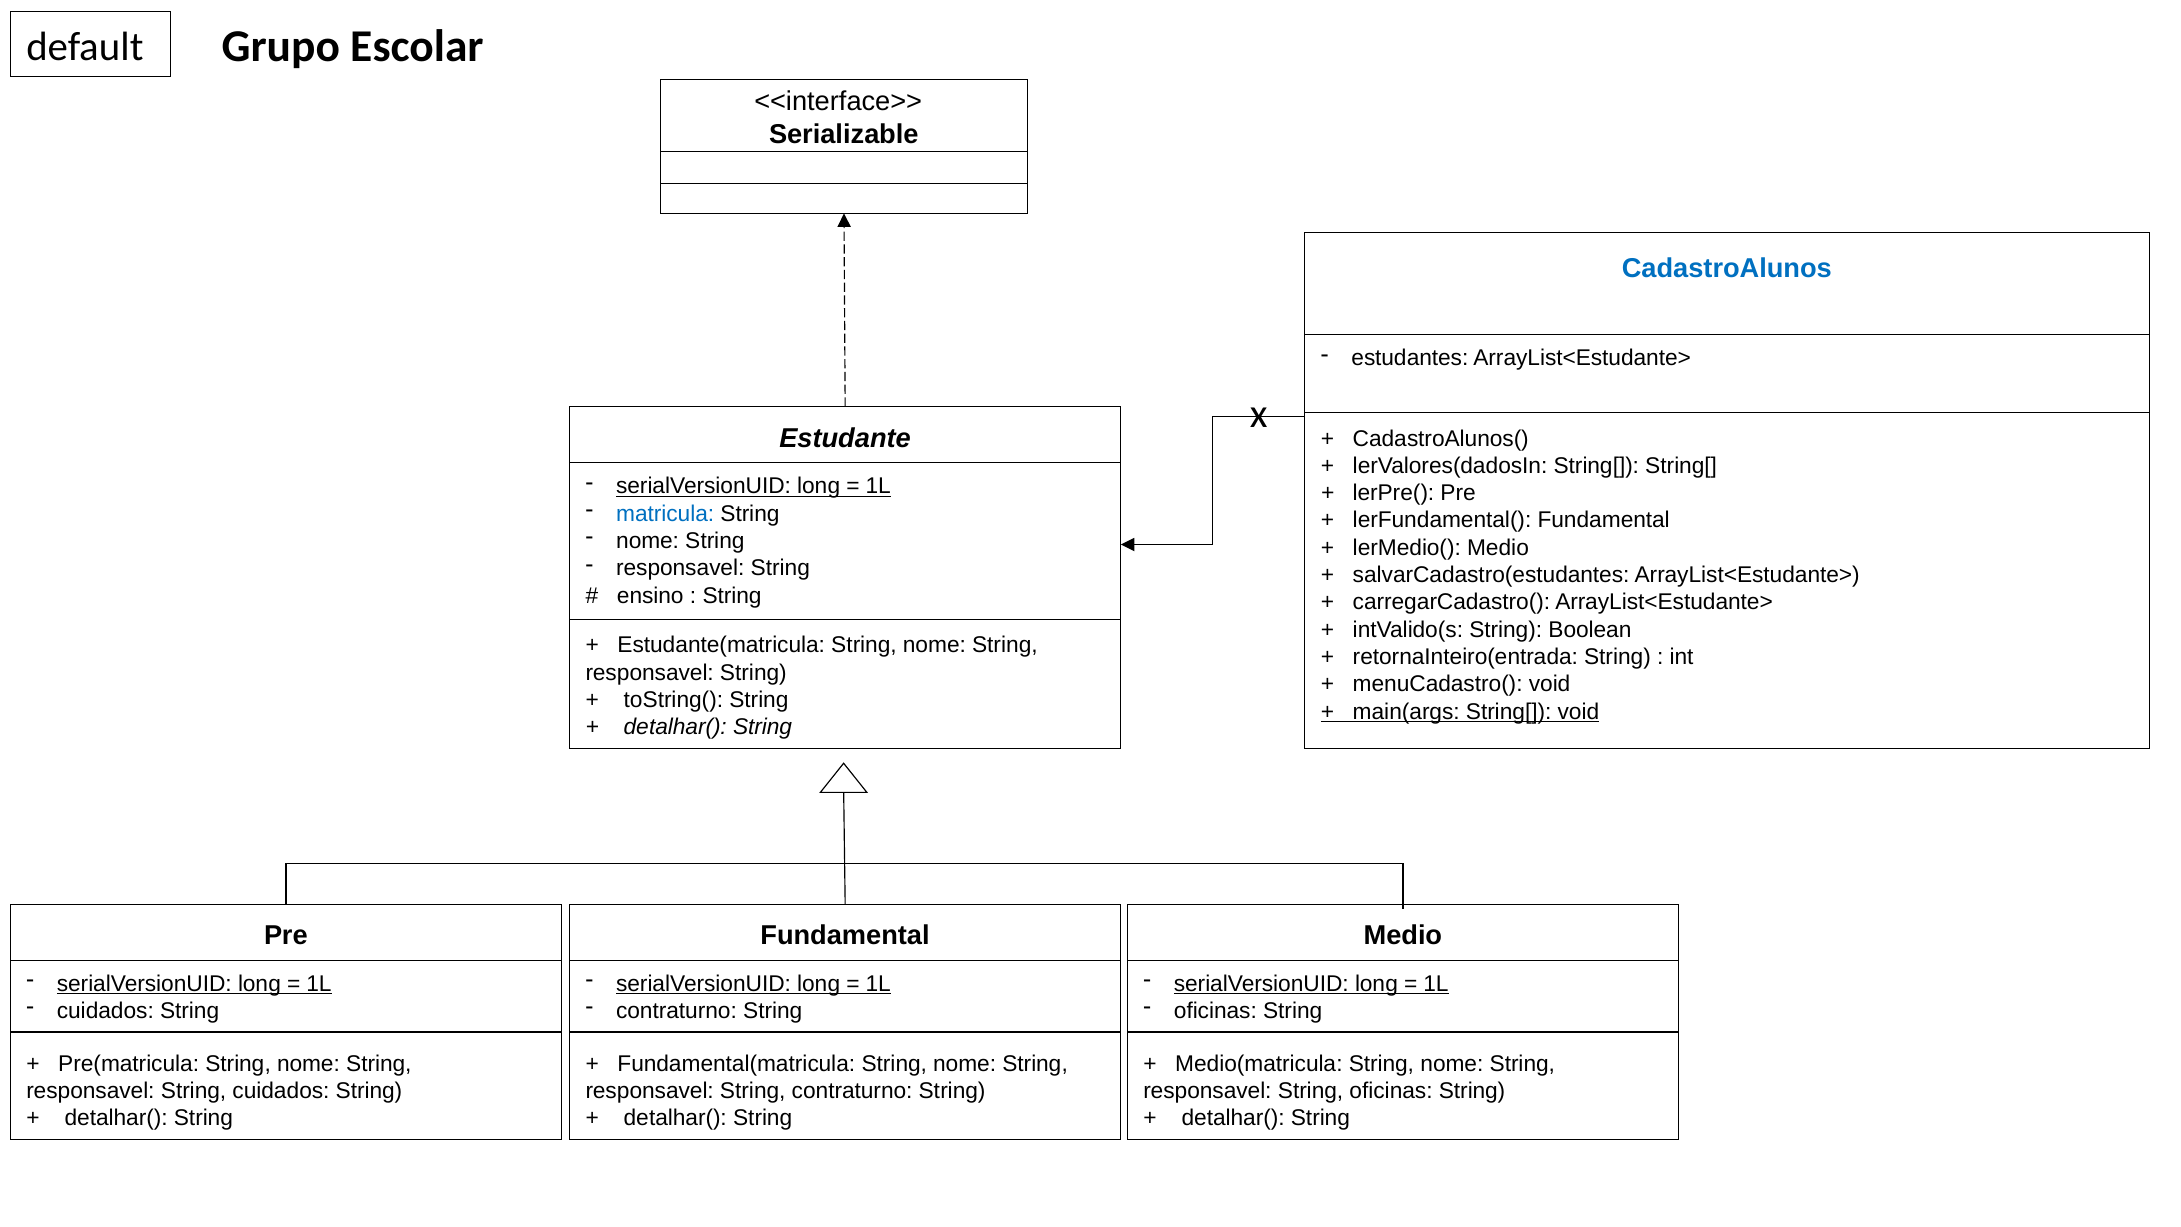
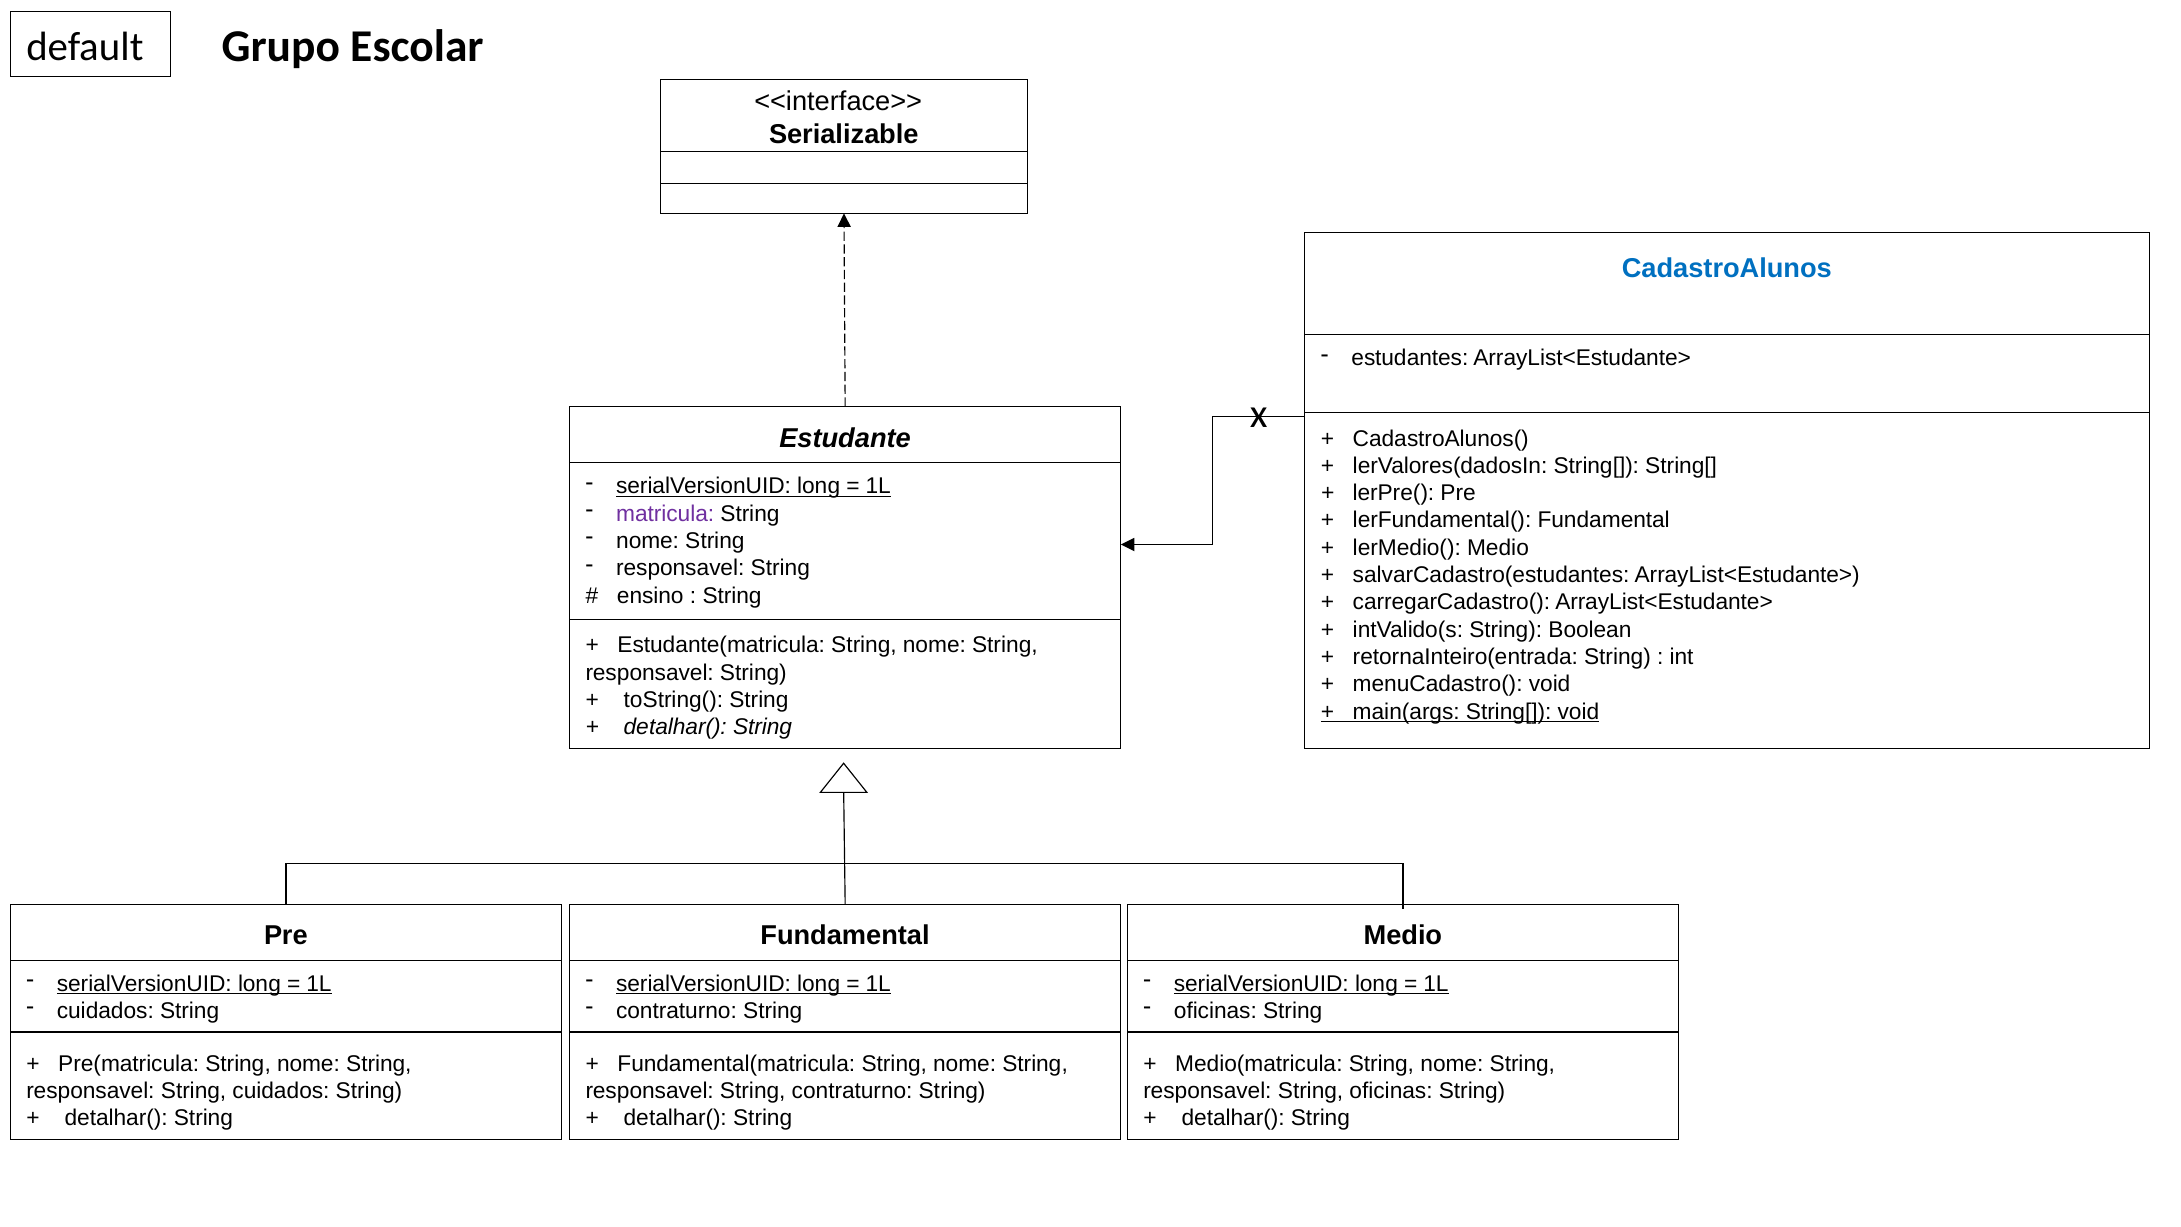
matricula colour: blue -> purple
